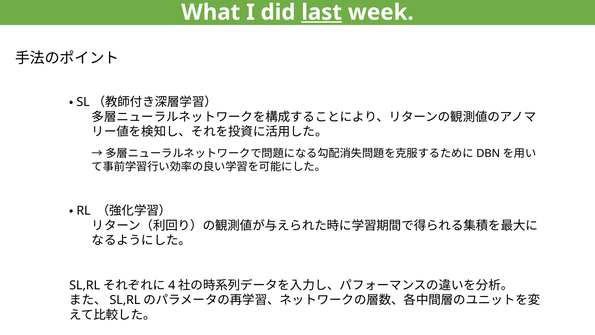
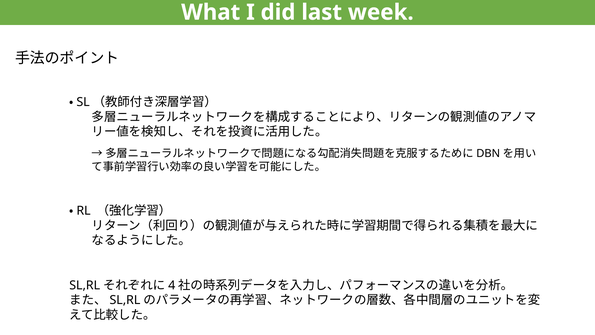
last underline: present -> none
